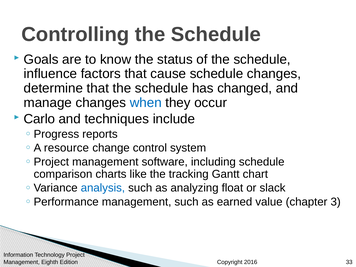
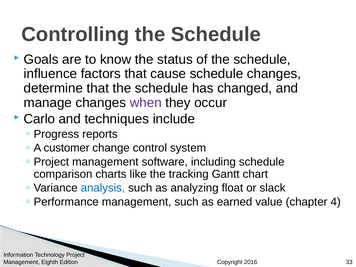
when colour: blue -> purple
resource: resource -> customer
3: 3 -> 4
